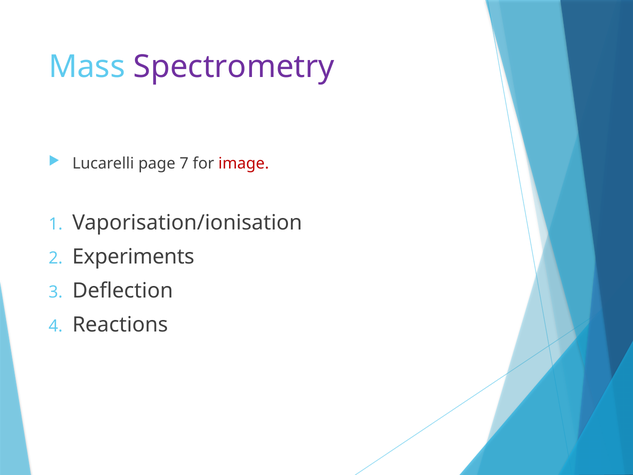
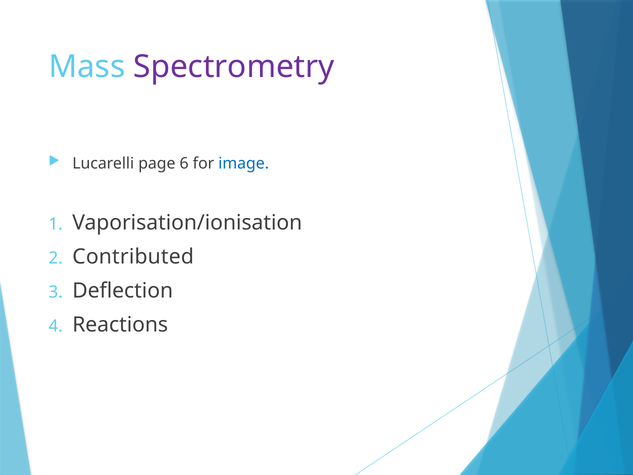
7: 7 -> 6
image colour: red -> blue
Experiments: Experiments -> Contributed
